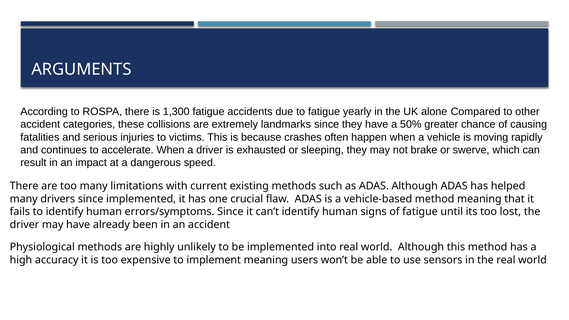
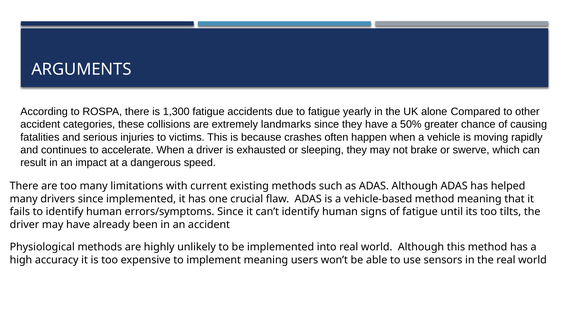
lost: lost -> tilts
